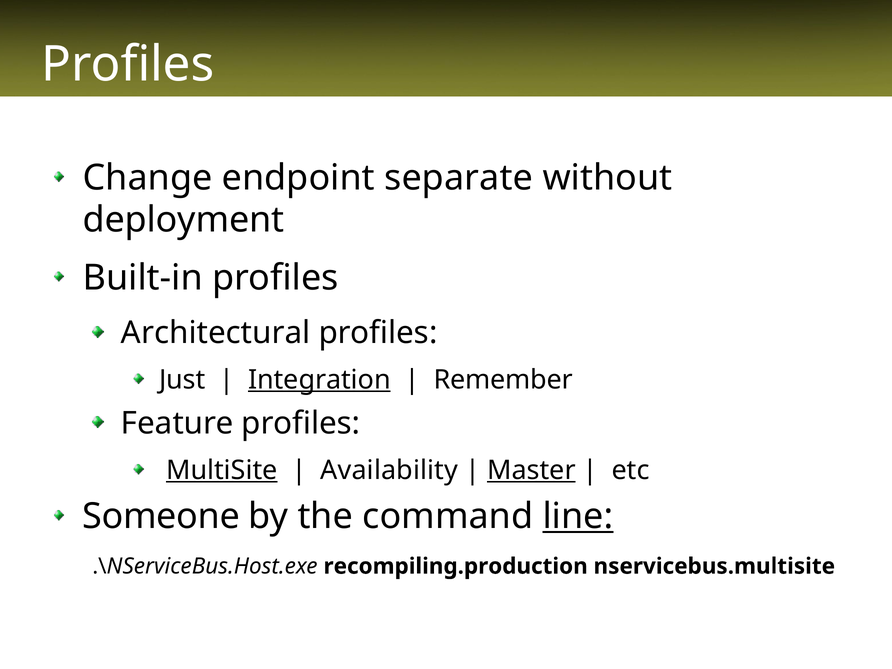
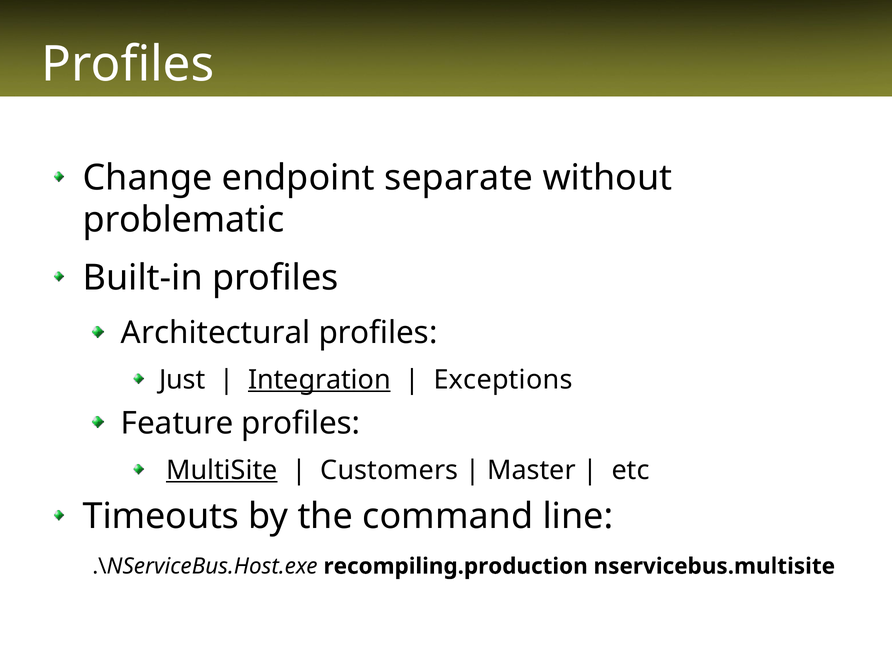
deployment: deployment -> problematic
Remember: Remember -> Exceptions
Availability: Availability -> Customers
Master underline: present -> none
Someone: Someone -> Timeouts
line underline: present -> none
